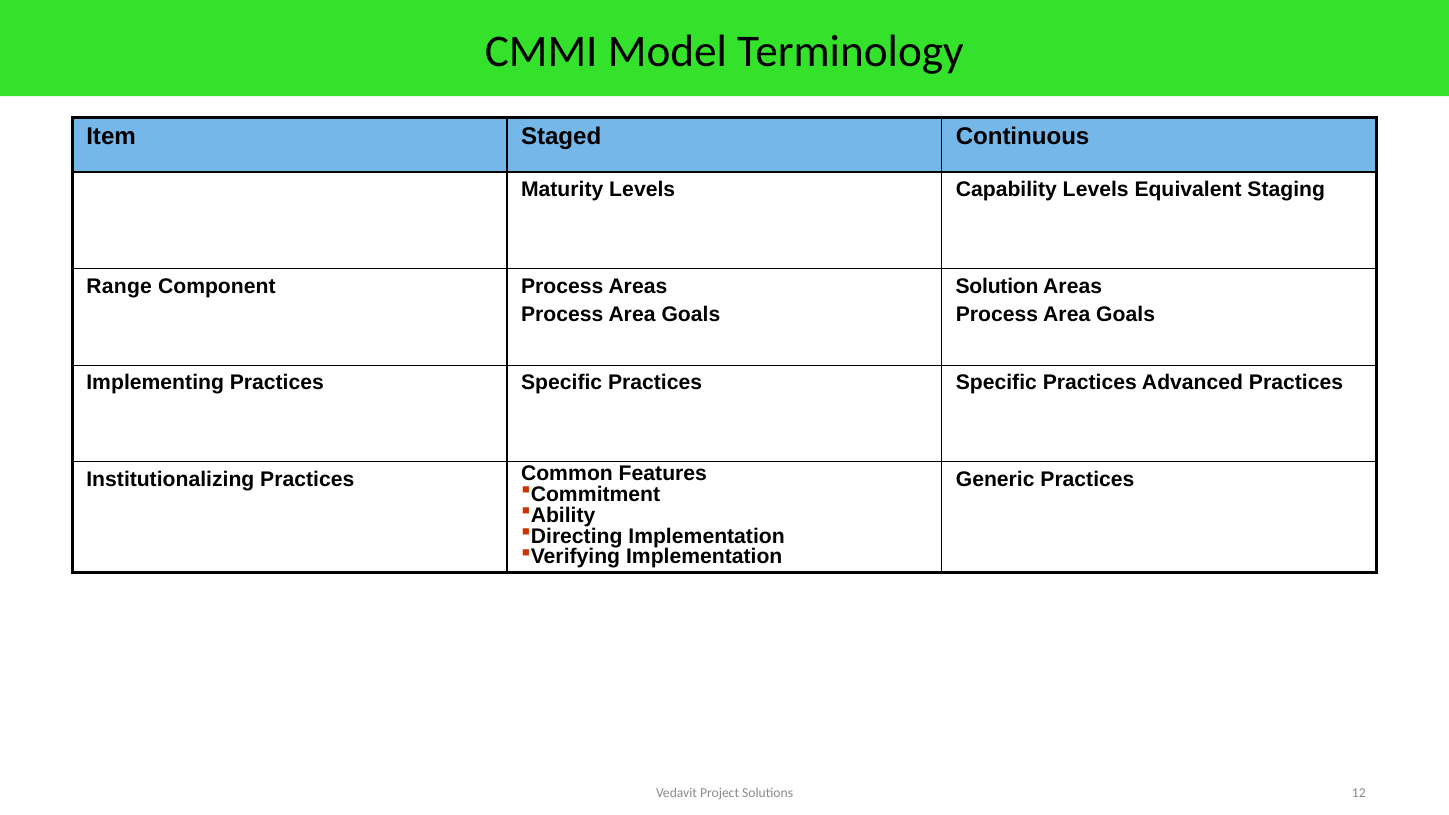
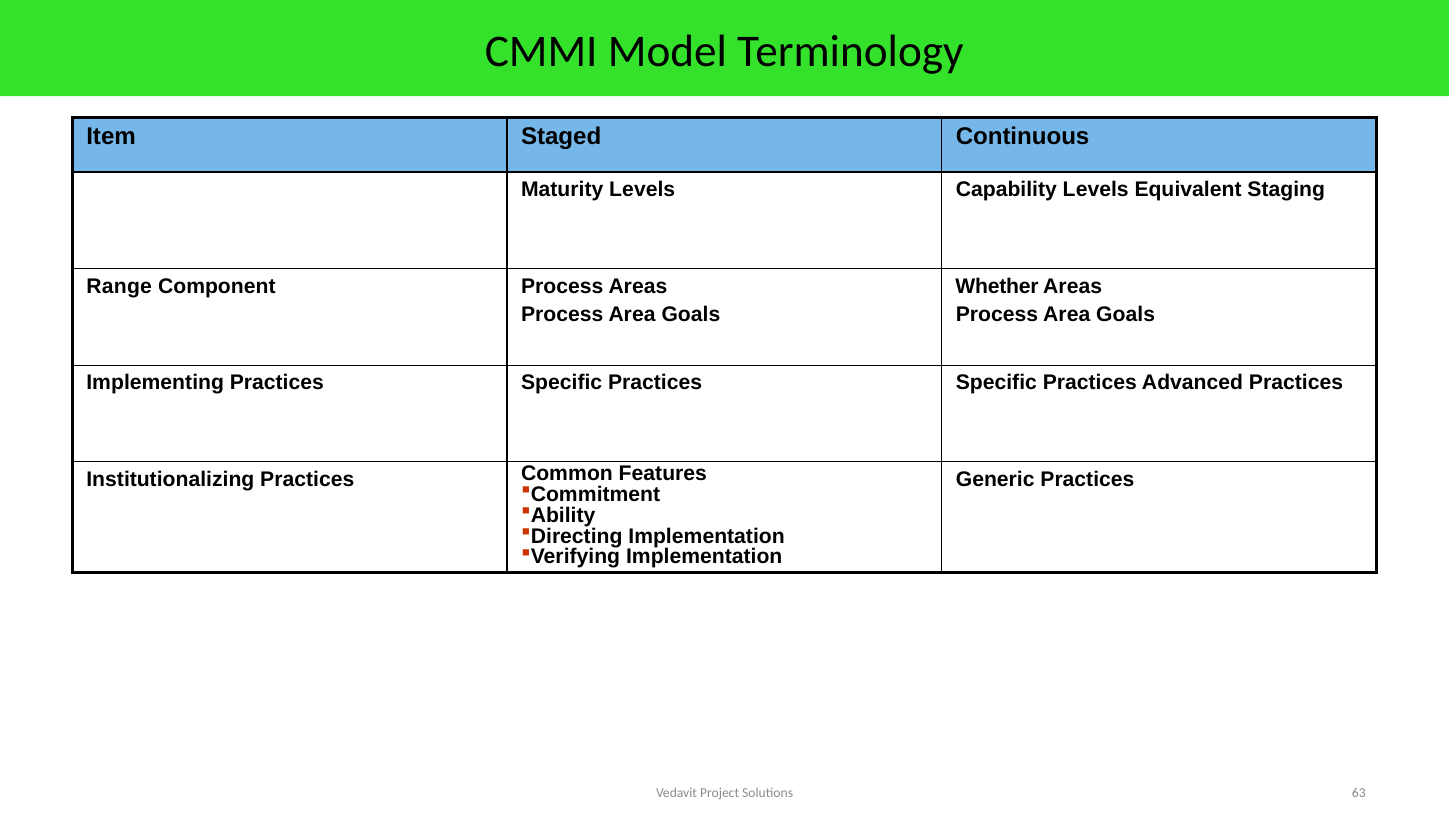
Solution: Solution -> Whether
12: 12 -> 63
